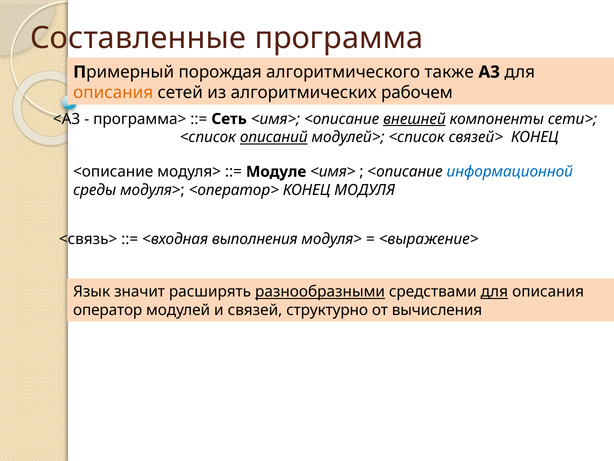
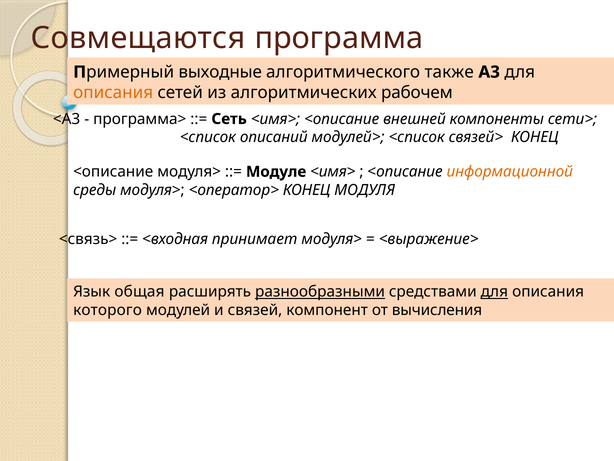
Составленные: Составленные -> Совмещаются
порождая: порождая -> выходные
внешней underline: present -> none
описаний underline: present -> none
информационной colour: blue -> orange
выполнения: выполнения -> принимает
значит: значит -> общая
оператор: оператор -> которого
структурно: структурно -> компонент
